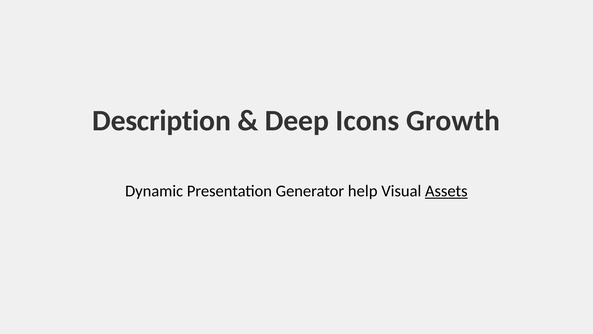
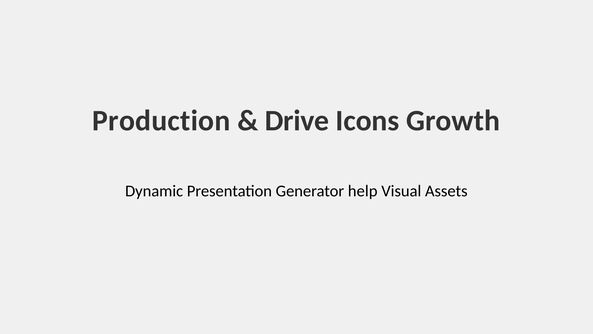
Description: Description -> Production
Deep: Deep -> Drive
Assets underline: present -> none
